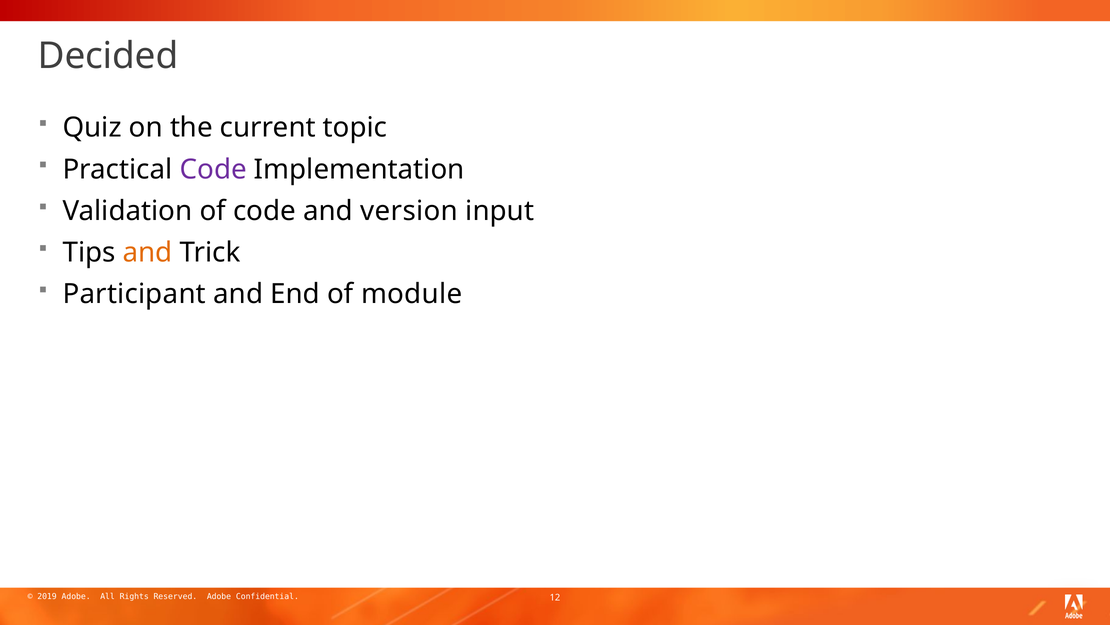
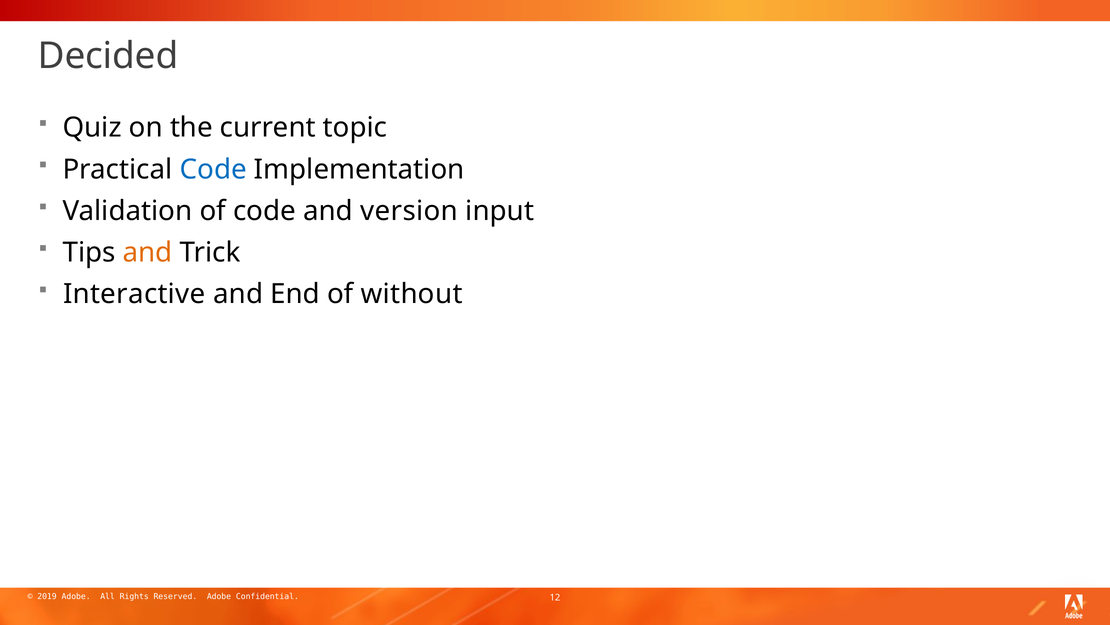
Code at (213, 169) colour: purple -> blue
Participant: Participant -> Interactive
module: module -> without
